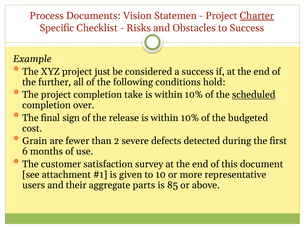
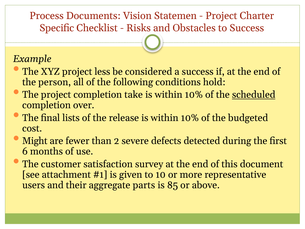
Charter underline: present -> none
just: just -> less
further: further -> person
sign: sign -> lists
Grain: Grain -> Might
